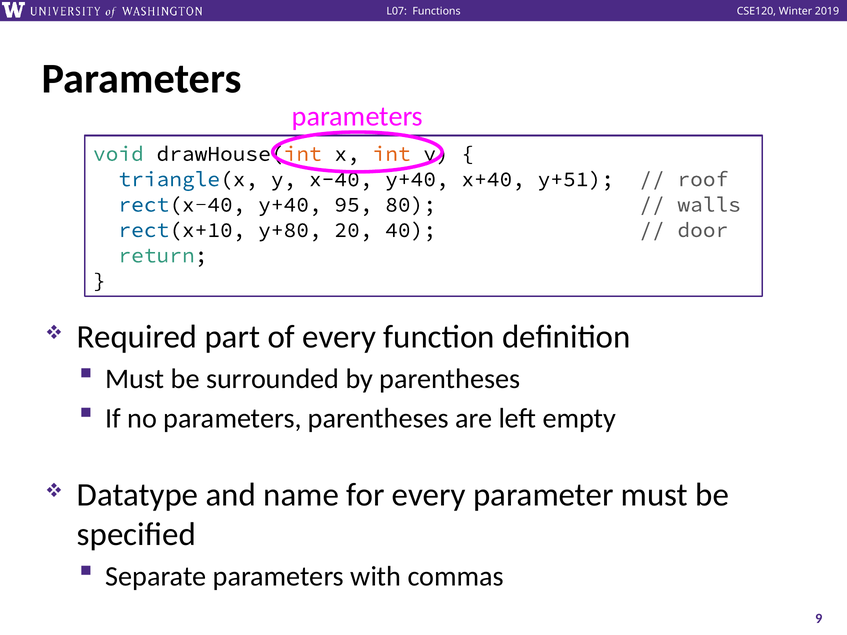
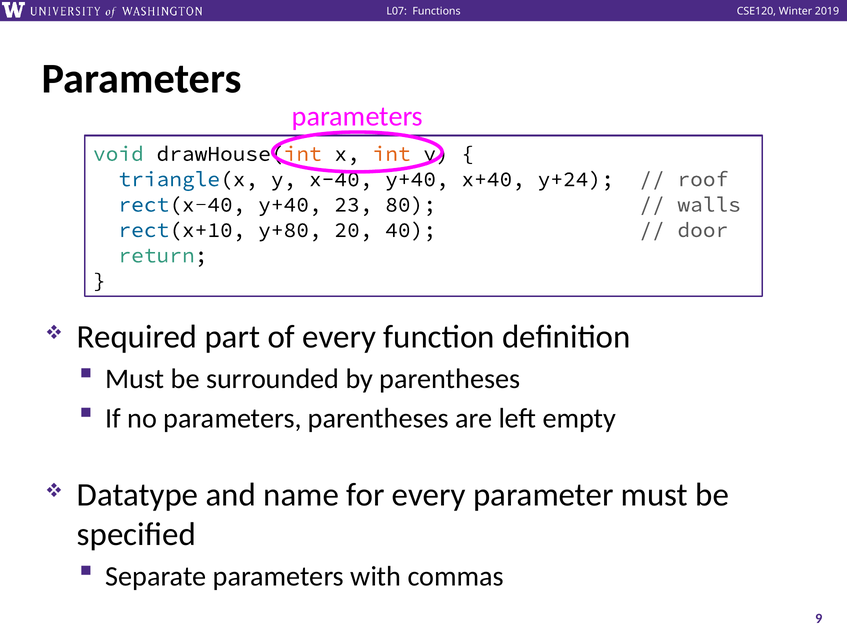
y+51: y+51 -> y+24
95: 95 -> 23
